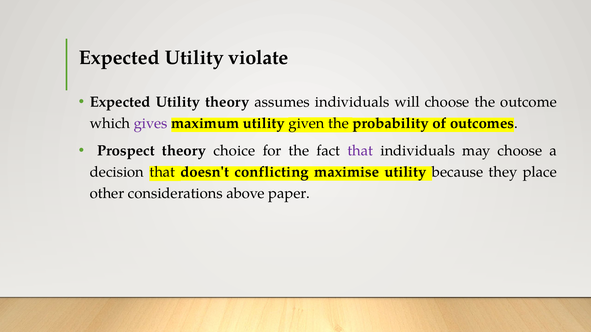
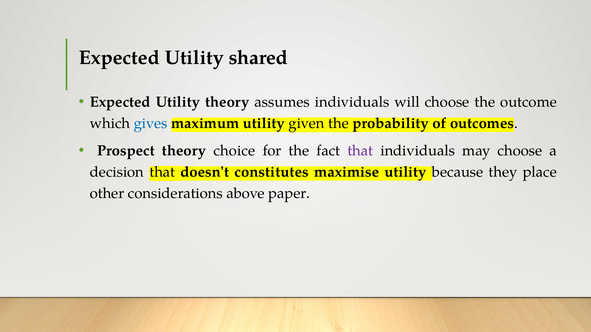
violate: violate -> shared
gives colour: purple -> blue
conflicting: conflicting -> constitutes
